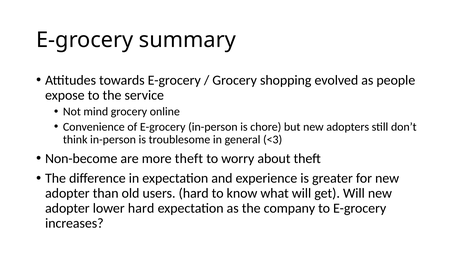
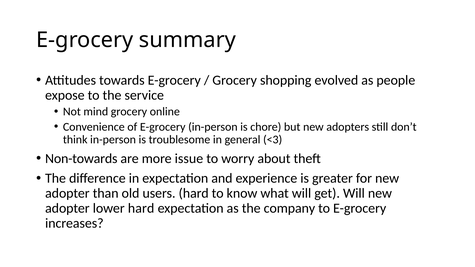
Non-become: Non-become -> Non-towards
more theft: theft -> issue
